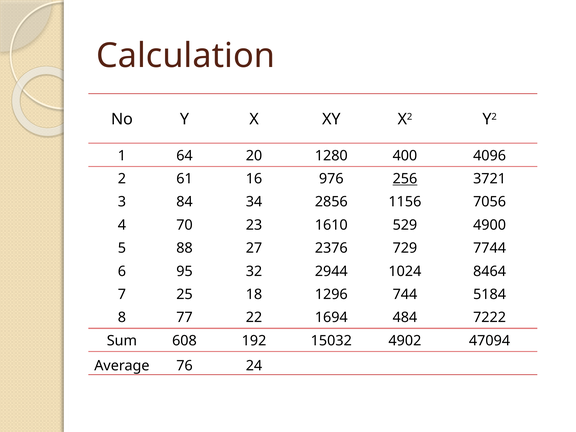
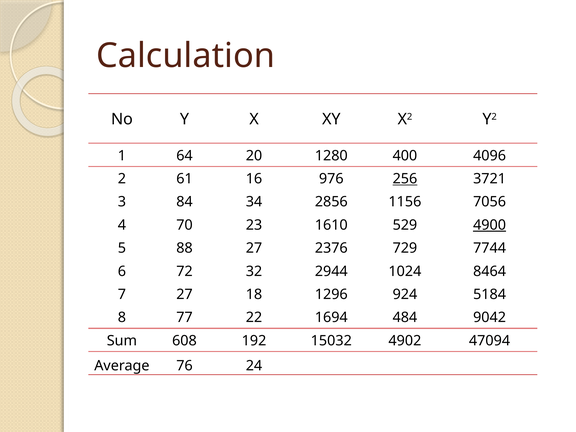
4900 underline: none -> present
95: 95 -> 72
7 25: 25 -> 27
744: 744 -> 924
7222: 7222 -> 9042
